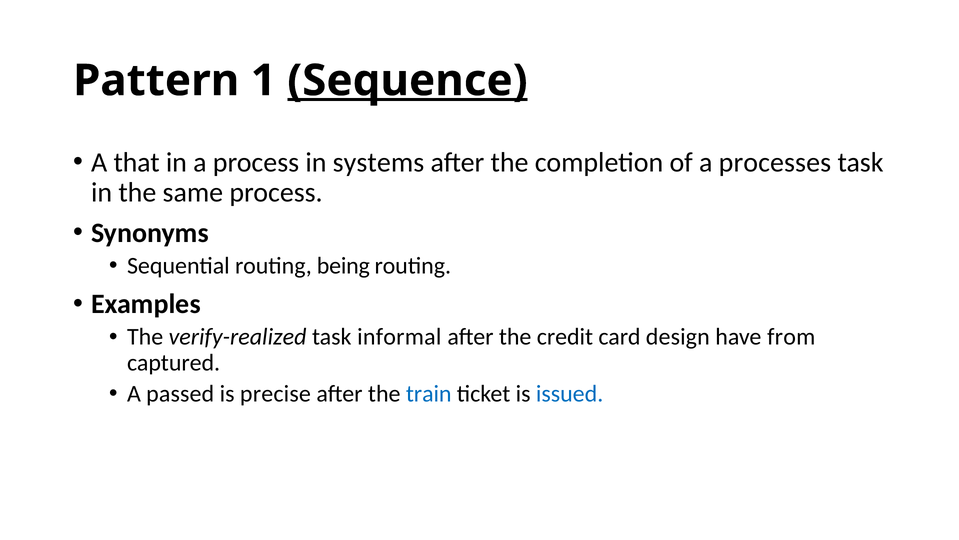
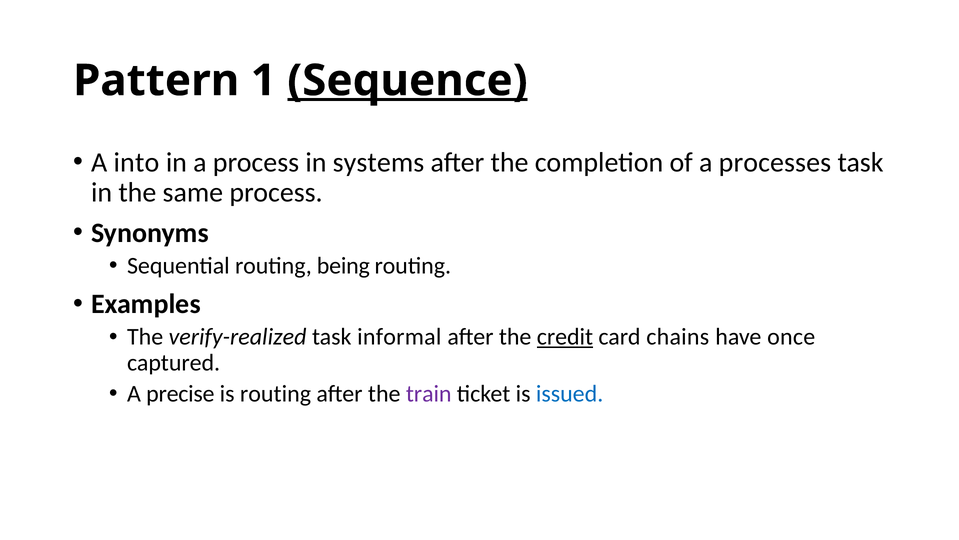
that: that -> into
credit underline: none -> present
design: design -> chains
from: from -> once
passed: passed -> precise
is precise: precise -> routing
train colour: blue -> purple
